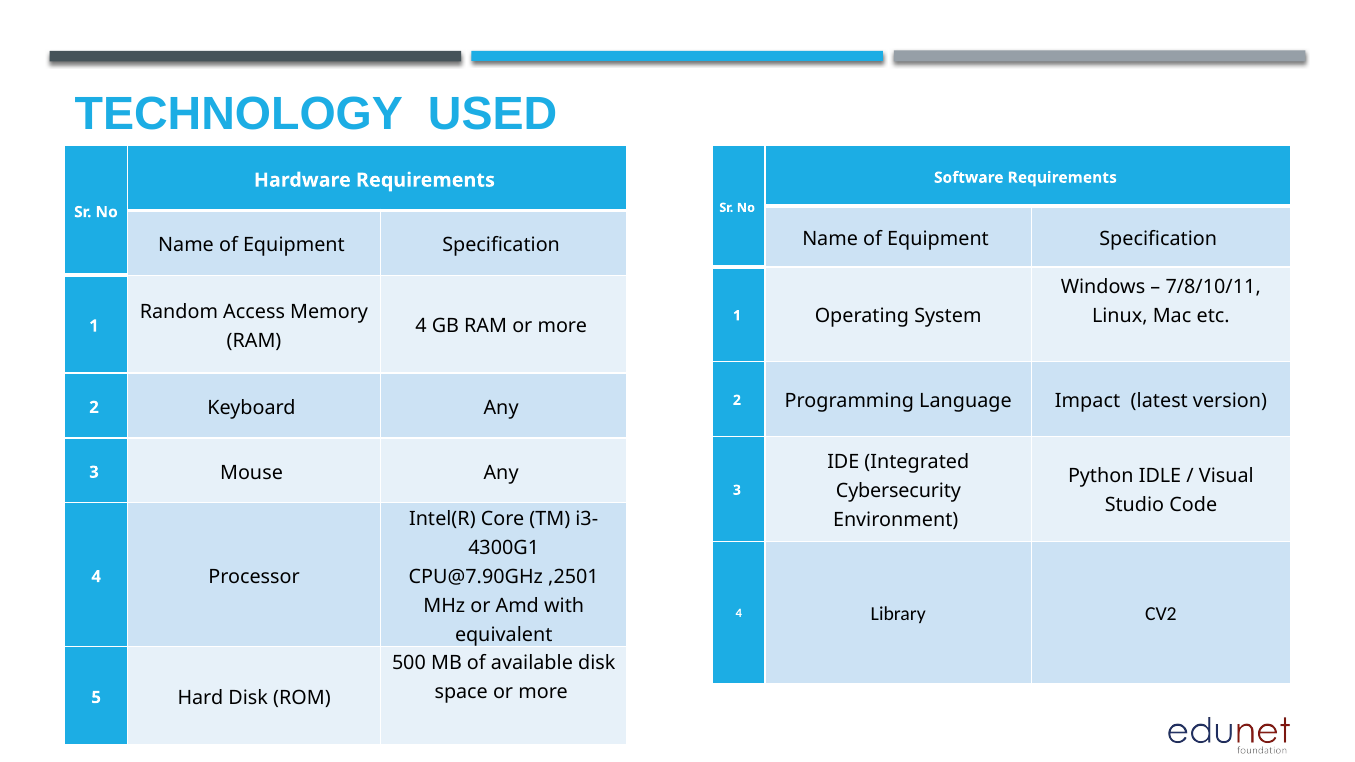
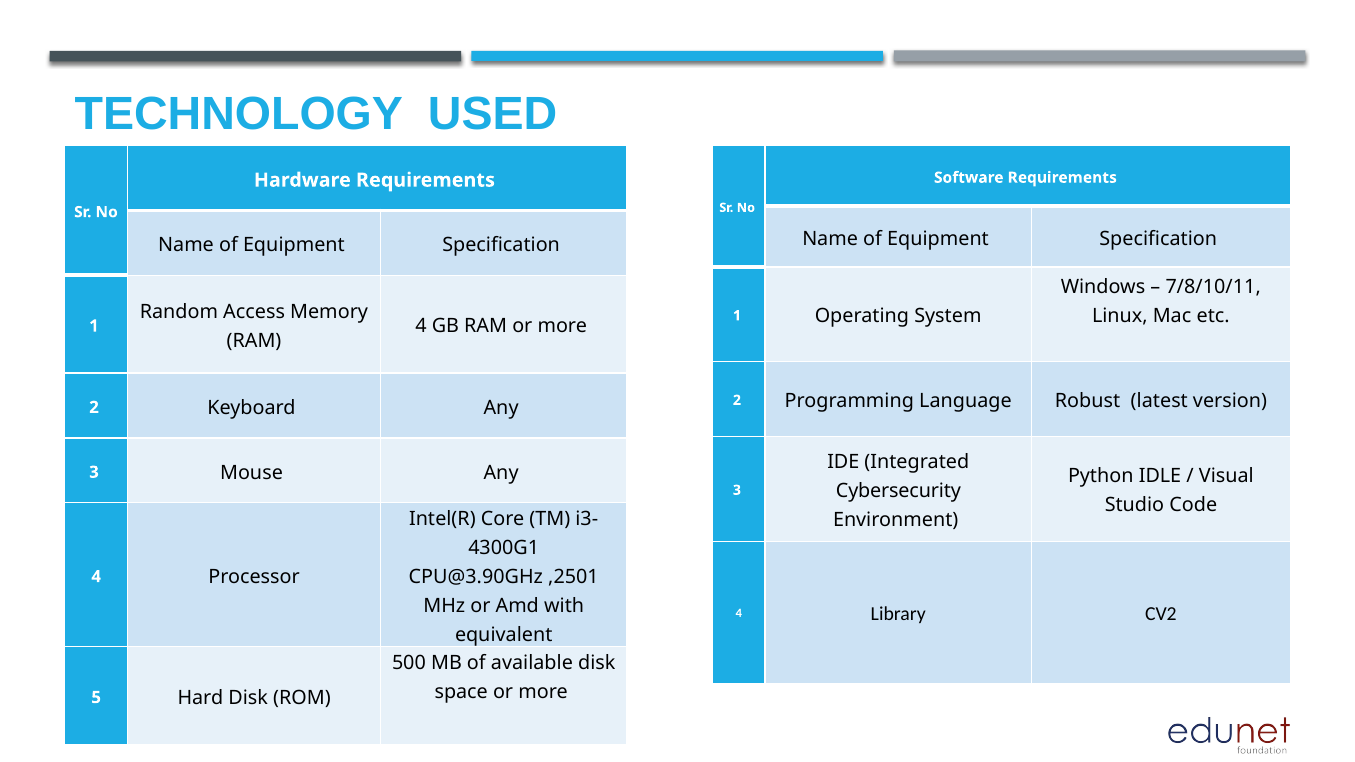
Impact: Impact -> Robust
CPU@7.90GHz: CPU@7.90GHz -> CPU@3.90GHz
